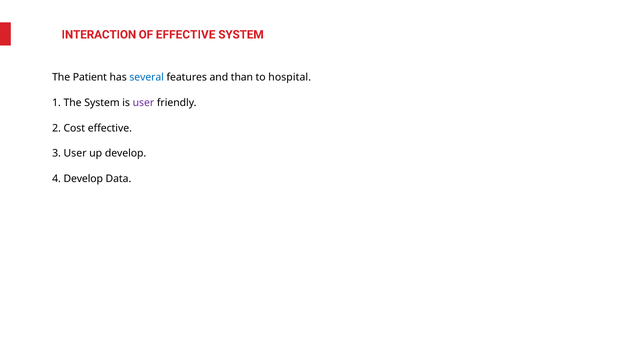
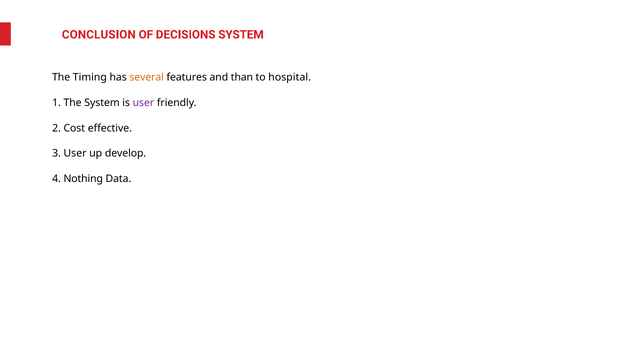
INTERACTION: INTERACTION -> CONCLUSION
OF EFFECTIVE: EFFECTIVE -> DECISIONS
Patient: Patient -> Timing
several colour: blue -> orange
4 Develop: Develop -> Nothing
